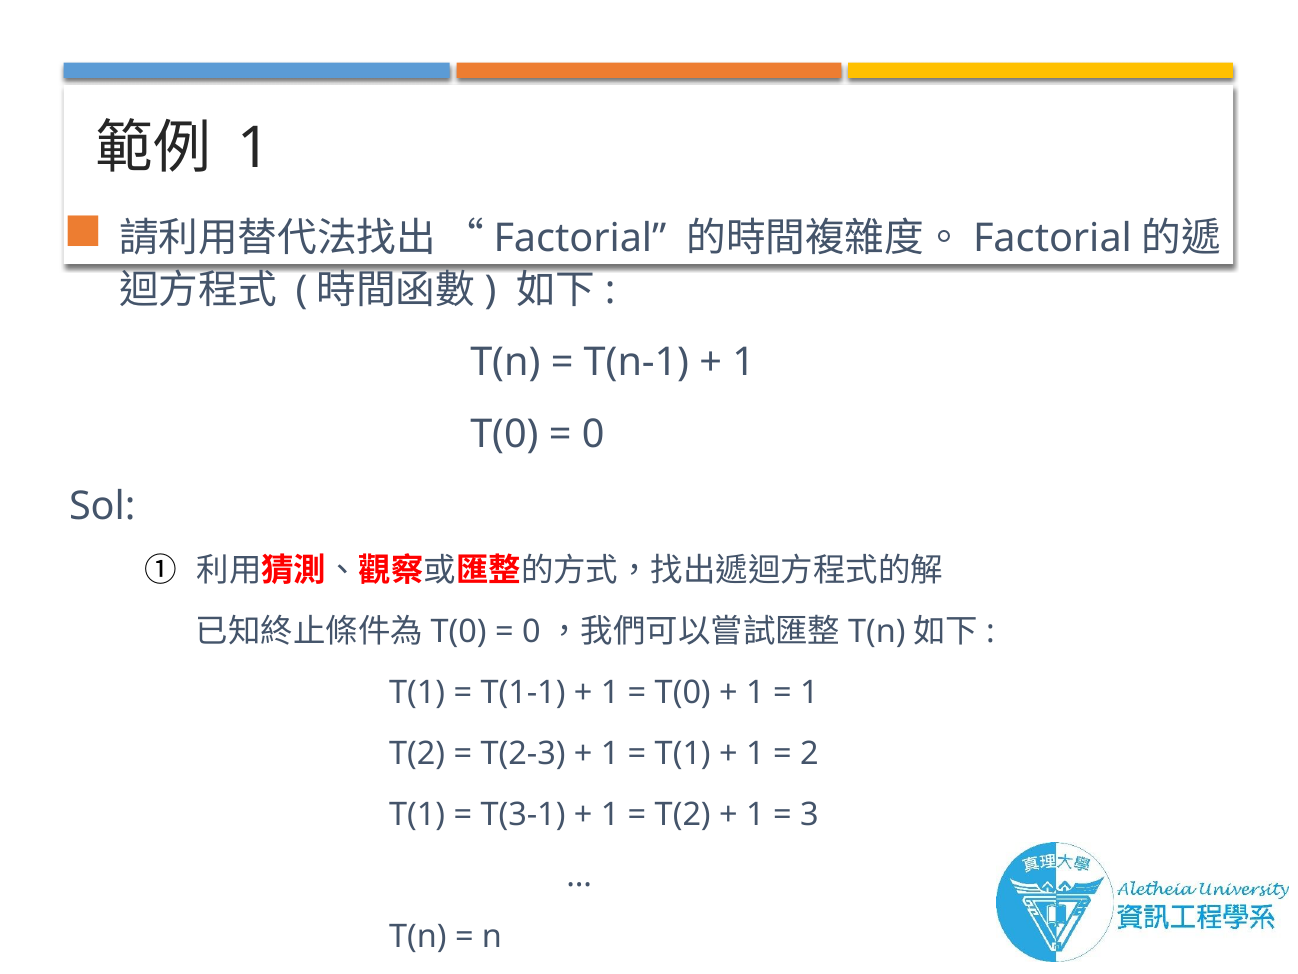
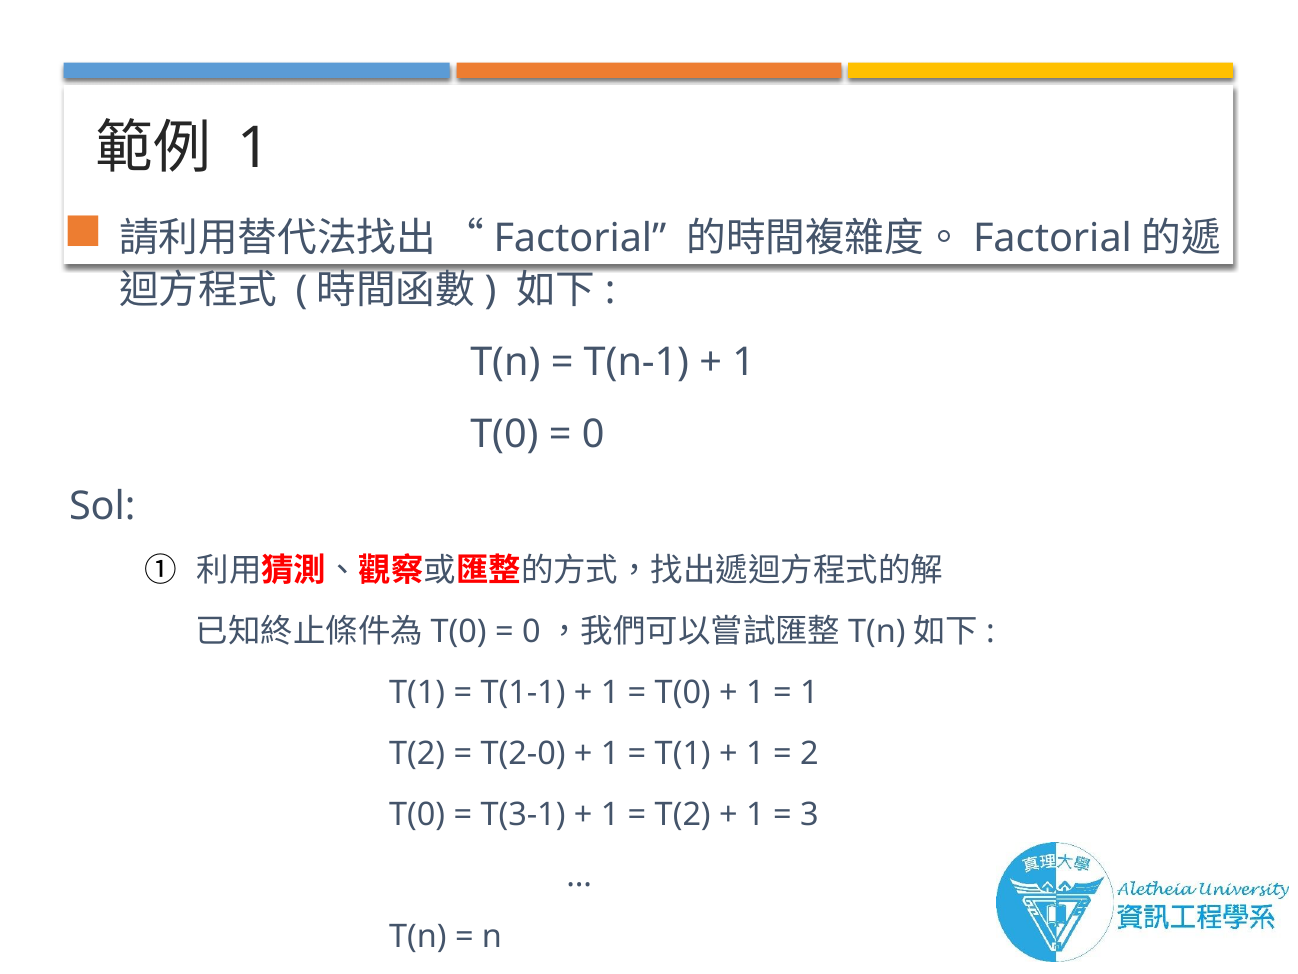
T(2-3: T(2-3 -> T(2-0
T(1 at (417, 814): T(1 -> T(0
